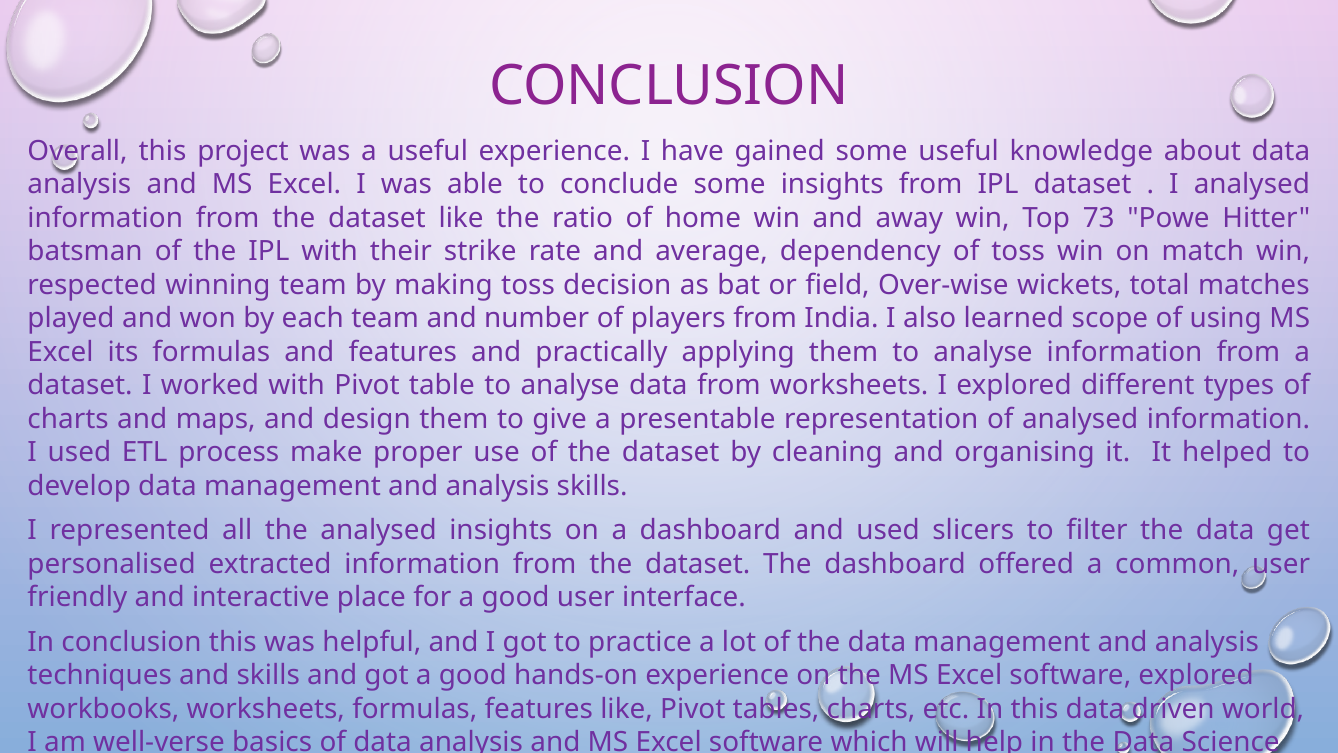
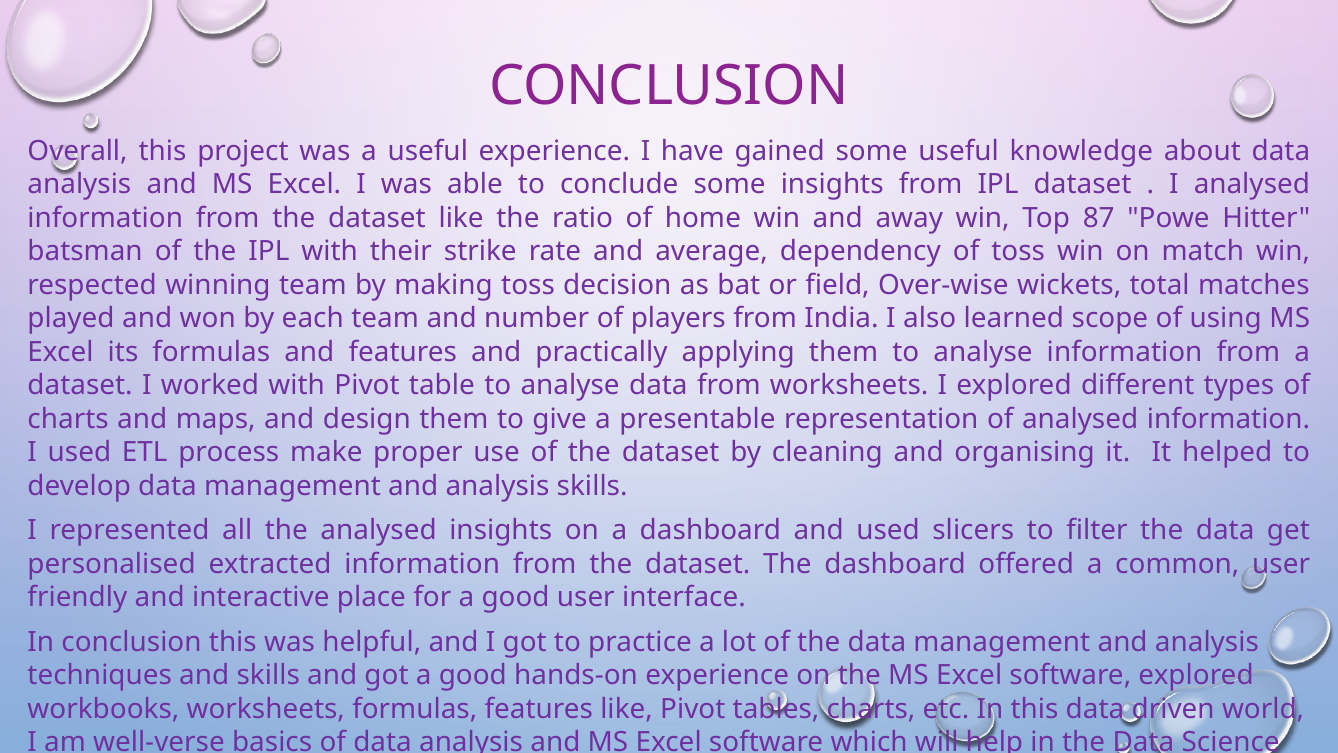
73: 73 -> 87
